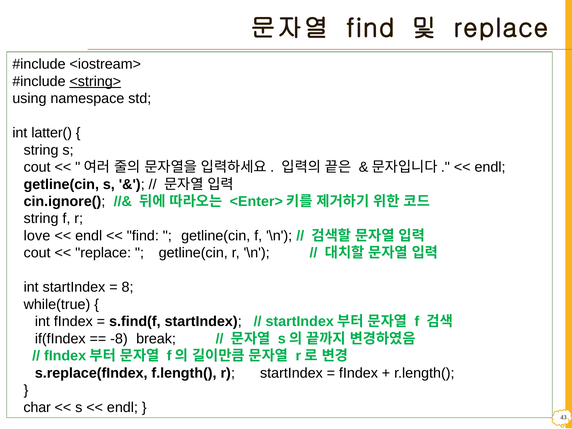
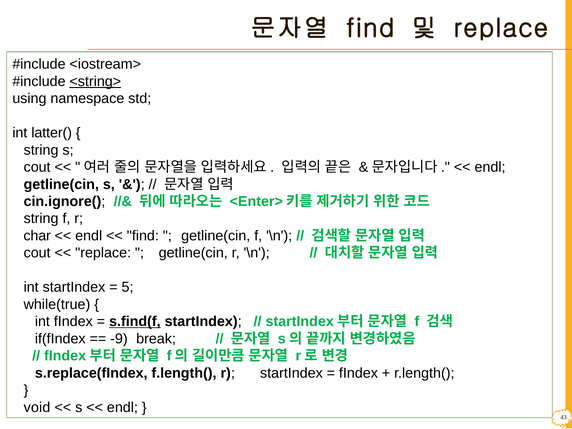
love: love -> char
8: 8 -> 5
s.find(f underline: none -> present
-8: -8 -> -9
char: char -> void
